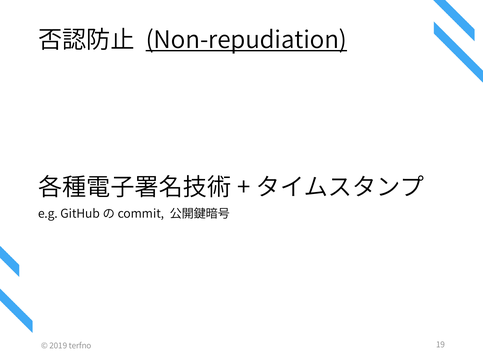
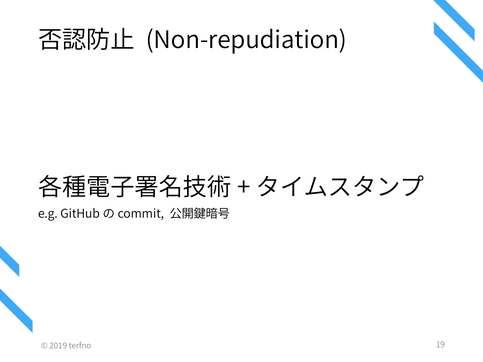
Non-repudiation underline: present -> none
